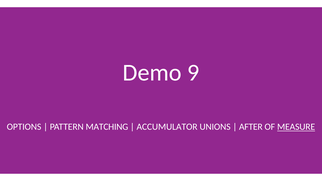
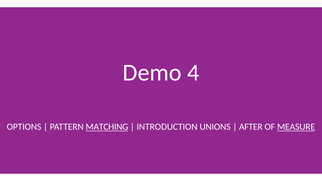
9: 9 -> 4
MATCHING underline: none -> present
ACCUMULATOR: ACCUMULATOR -> INTRODUCTION
